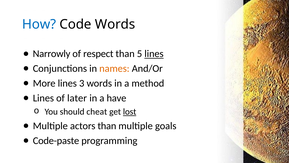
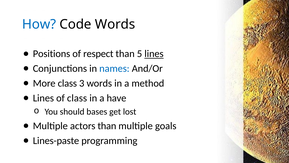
Narrowly: Narrowly -> Positions
names colour: orange -> blue
More lines: lines -> class
of later: later -> class
cheat: cheat -> bases
lost underline: present -> none
Code-paste: Code-paste -> Lines-paste
